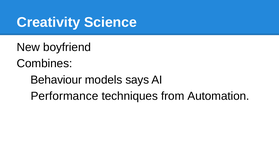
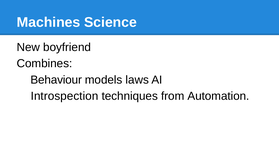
Creativity: Creativity -> Machines
says: says -> laws
Performance: Performance -> Introspection
